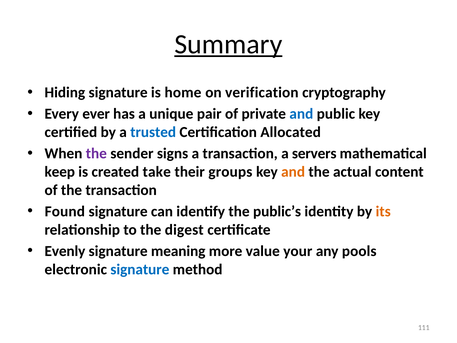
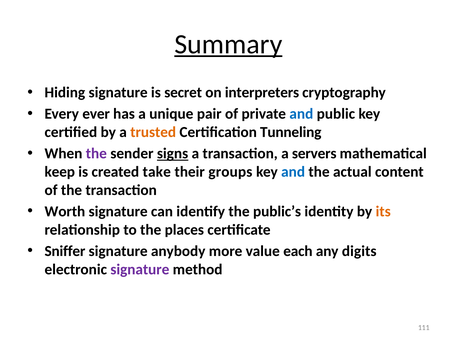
home: home -> secret
verification: verification -> interpreters
trusted colour: blue -> orange
Allocated: Allocated -> Tunneling
signs underline: none -> present
and at (293, 172) colour: orange -> blue
Found: Found -> Worth
digest: digest -> places
Evenly: Evenly -> Sniffer
meaning: meaning -> anybody
your: your -> each
pools: pools -> digits
signature at (140, 269) colour: blue -> purple
